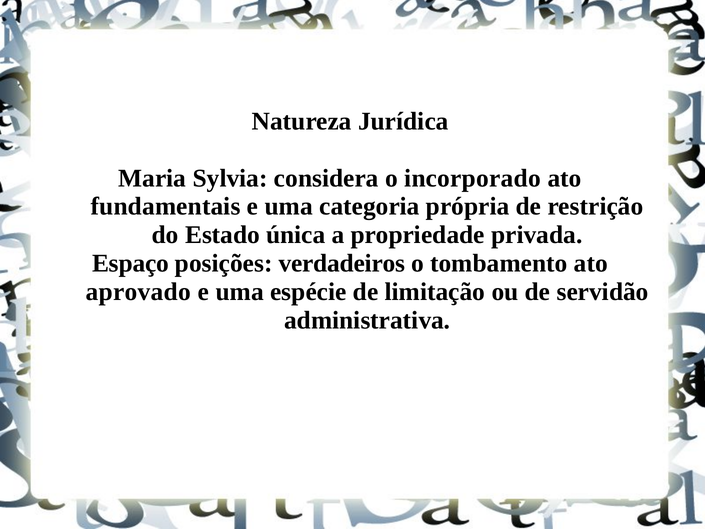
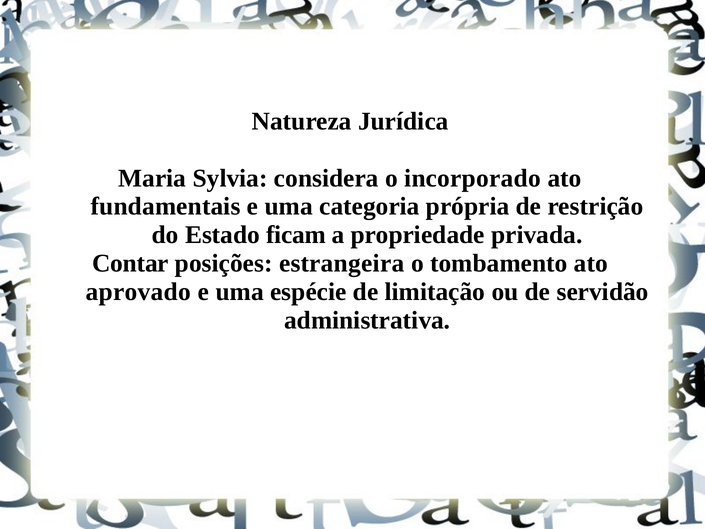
única: única -> ficam
Espaço: Espaço -> Contar
verdadeiros: verdadeiros -> estrangeira
